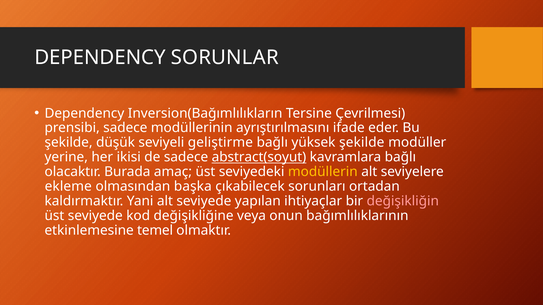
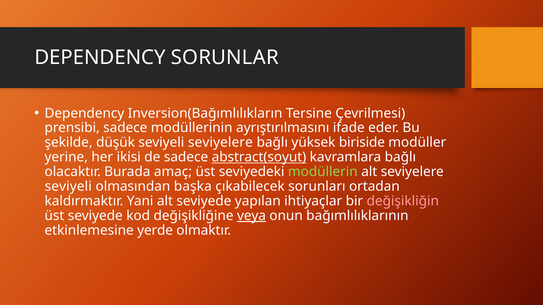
seviyeli geliştirme: geliştirme -> seviyelere
yüksek şekilde: şekilde -> biriside
modüllerin colour: yellow -> light green
ekleme at (68, 187): ekleme -> seviyeli
veya underline: none -> present
temel: temel -> yerde
